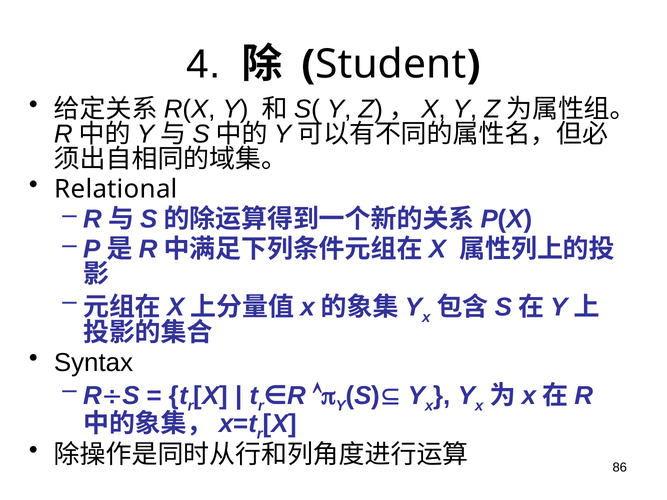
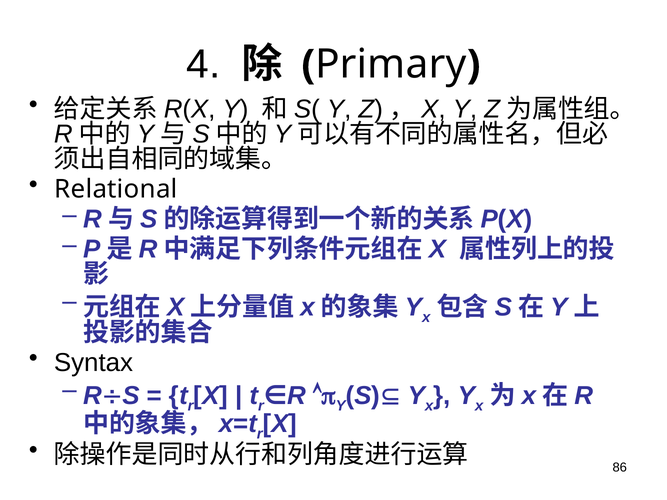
Student: Student -> Primary
